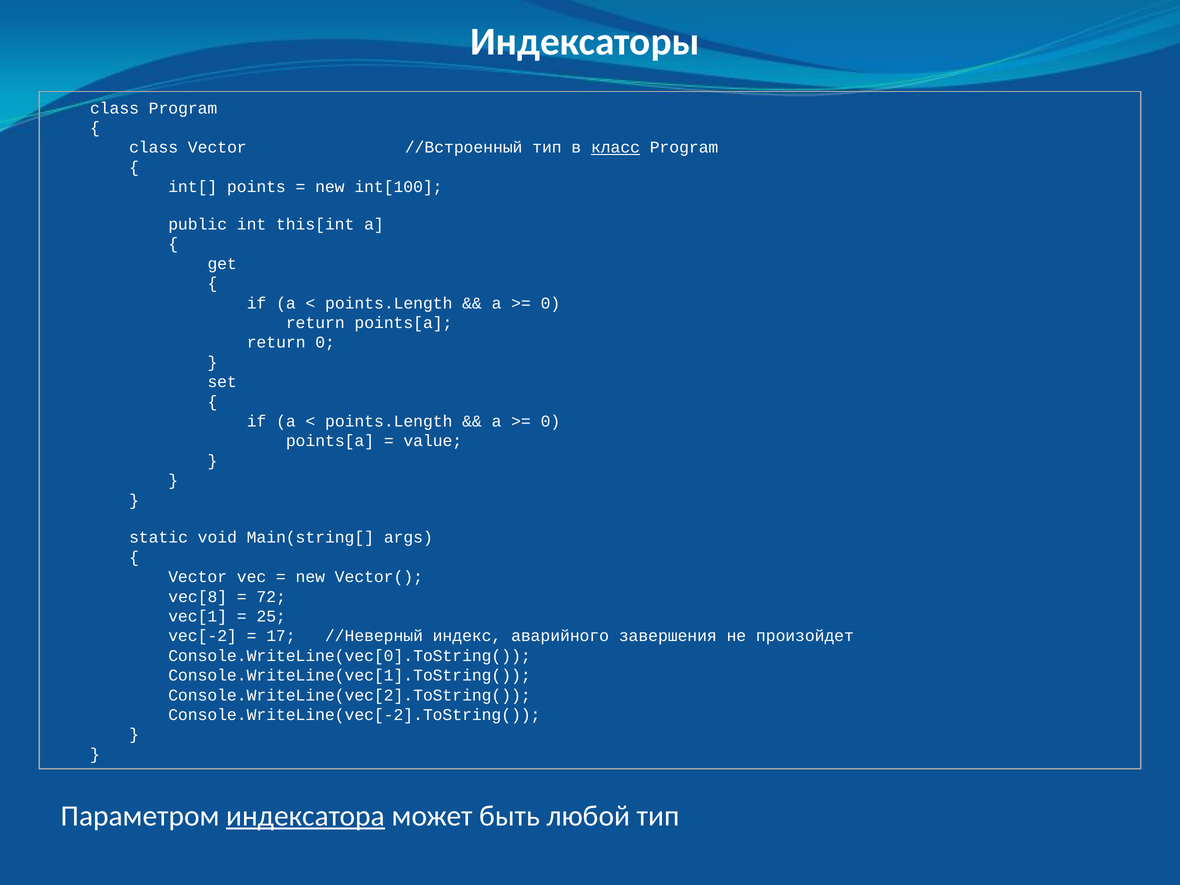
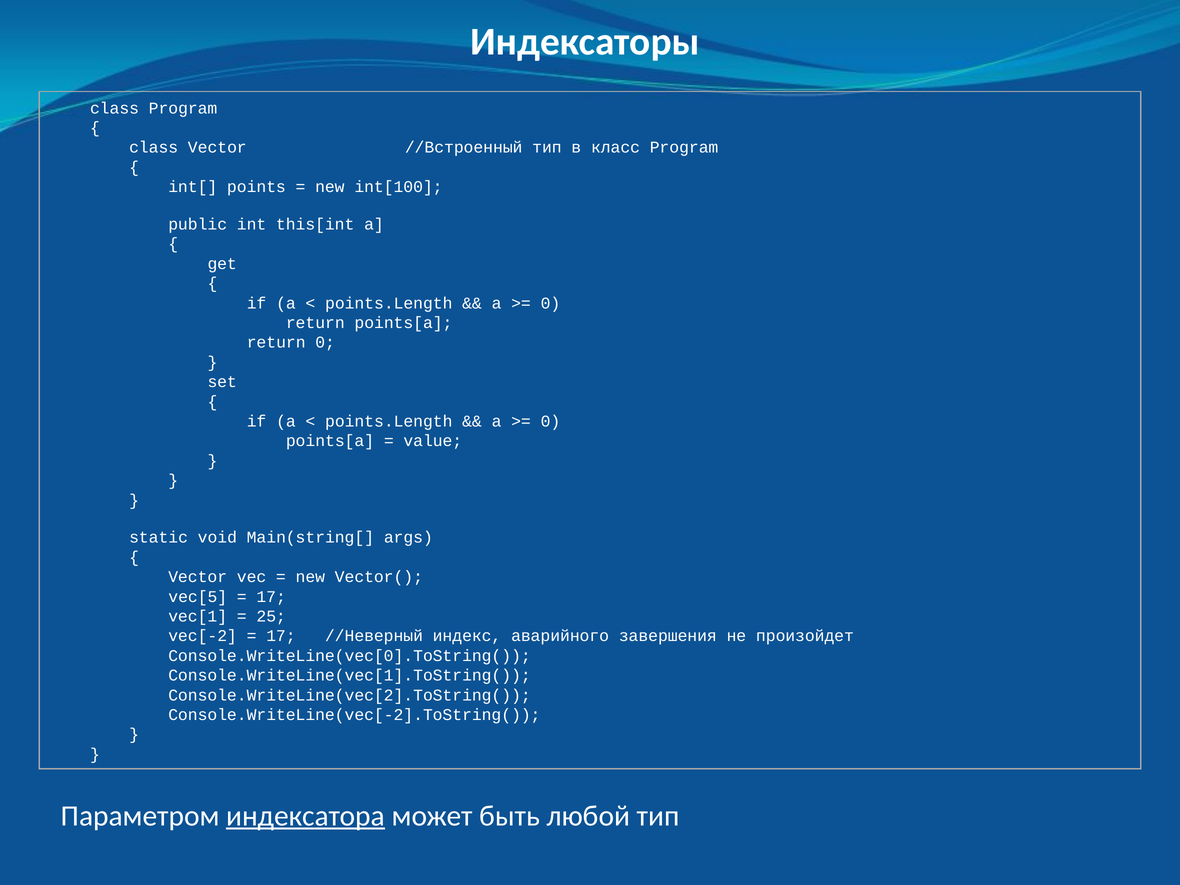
класс underline: present -> none
vec[8: vec[8 -> vec[5
72 at (271, 597): 72 -> 17
